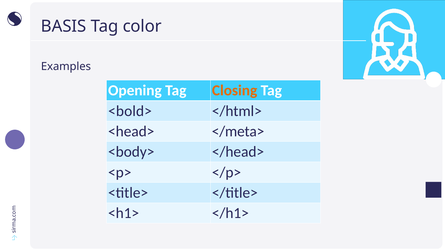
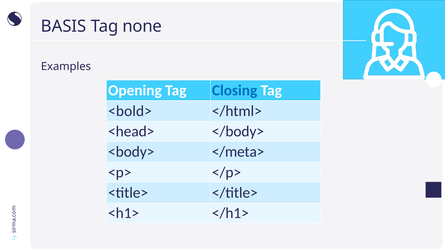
color: color -> none
Closing colour: orange -> blue
</meta>: </meta> -> </body>
</head>: </head> -> </meta>
